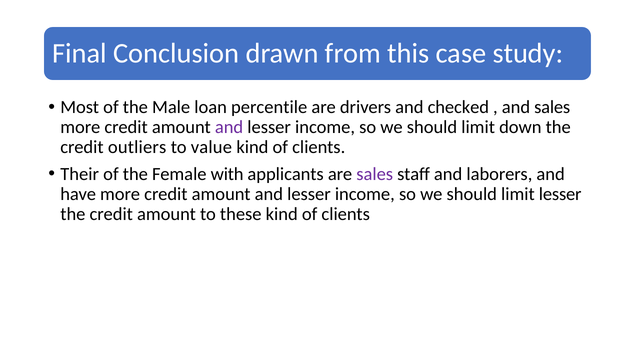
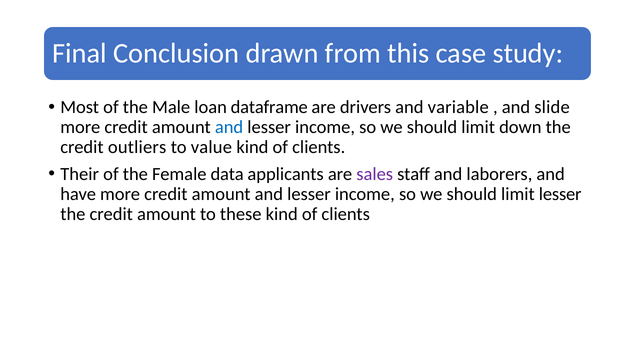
percentile: percentile -> dataframe
checked: checked -> variable
and sales: sales -> slide
and at (229, 127) colour: purple -> blue
with: with -> data
